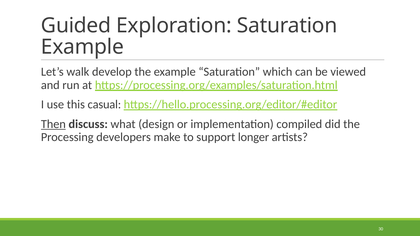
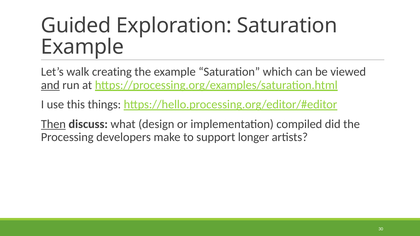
develop: develop -> creating
and underline: none -> present
casual: casual -> things
